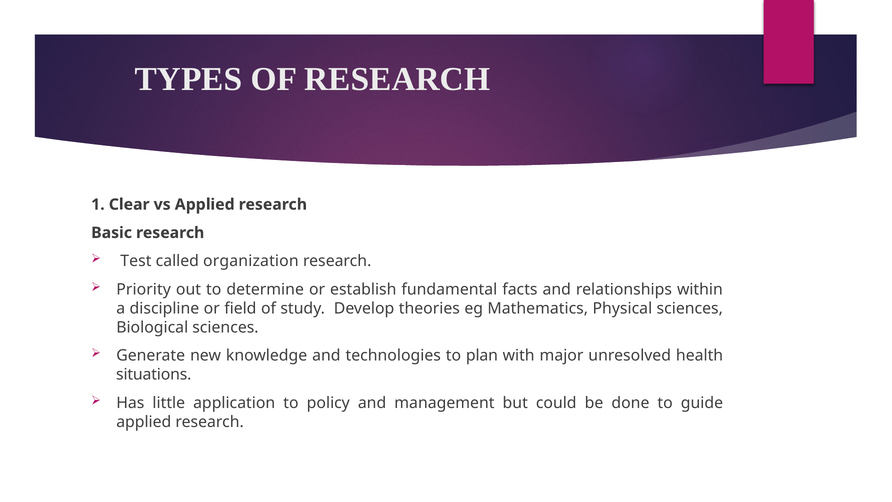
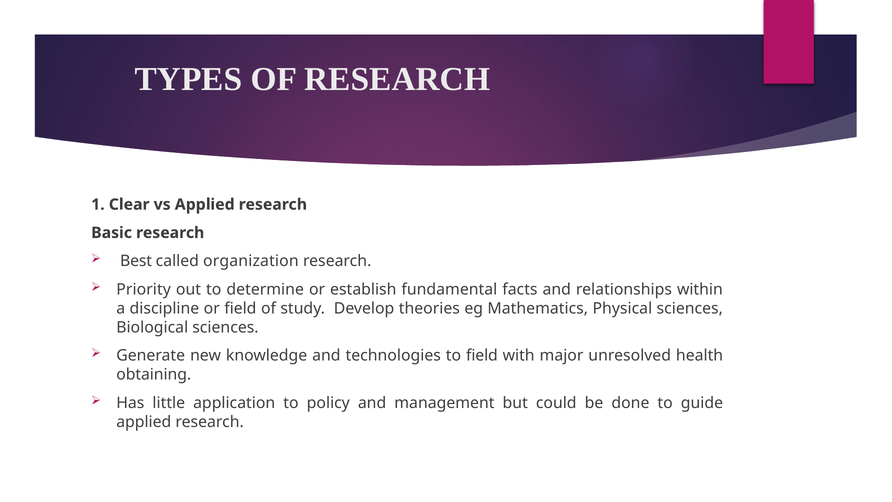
Test: Test -> Best
to plan: plan -> field
situations: situations -> obtaining
